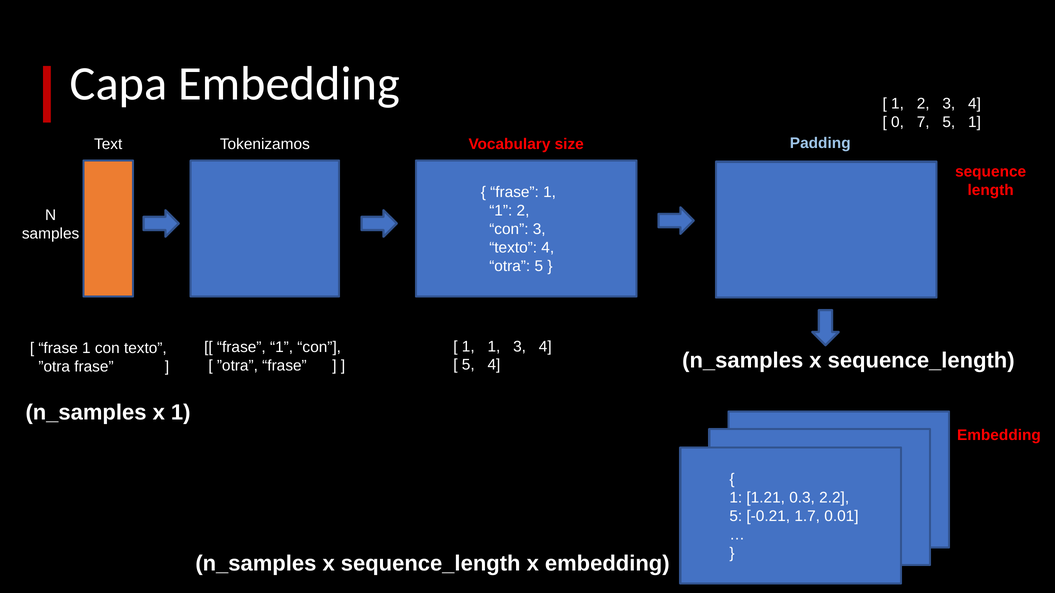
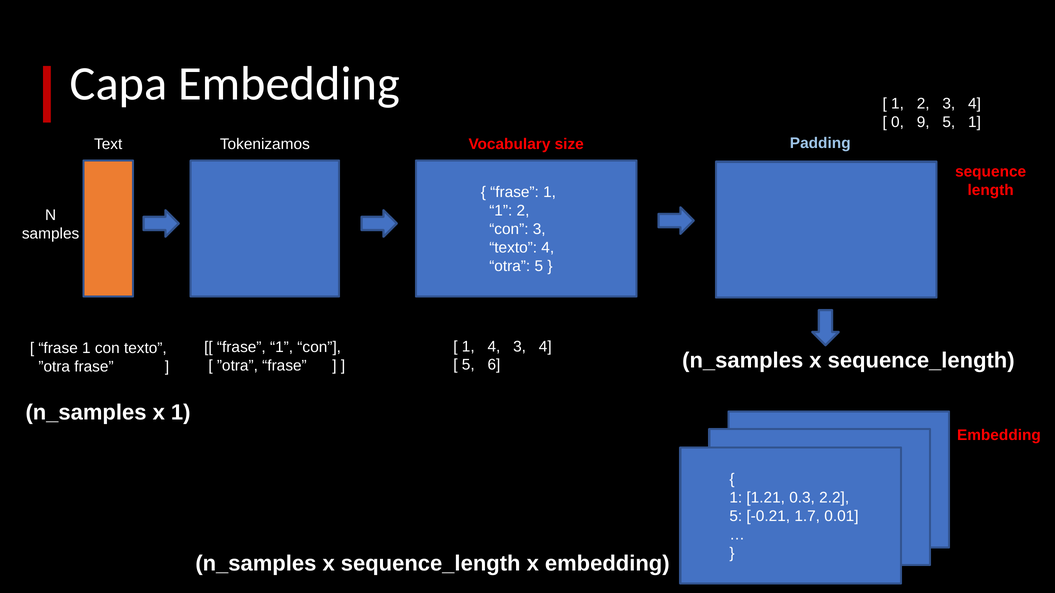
7: 7 -> 9
1 at (494, 347): 1 -> 4
5 4: 4 -> 6
